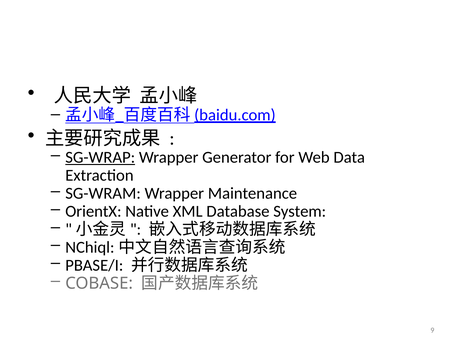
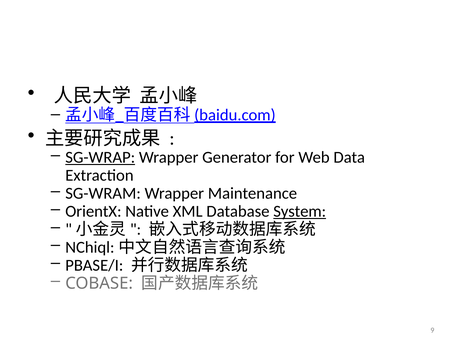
System underline: none -> present
